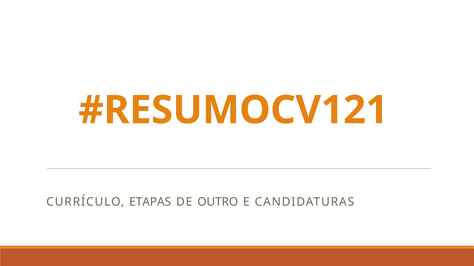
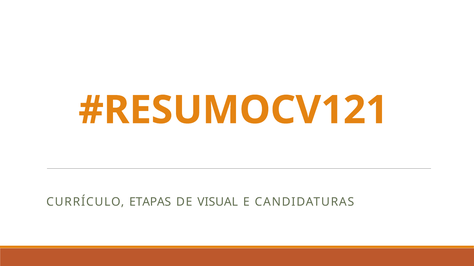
OUTRO: OUTRO -> VISUAL
